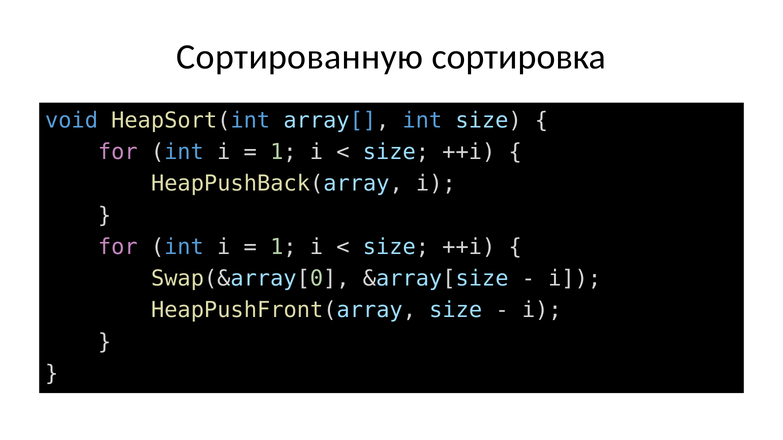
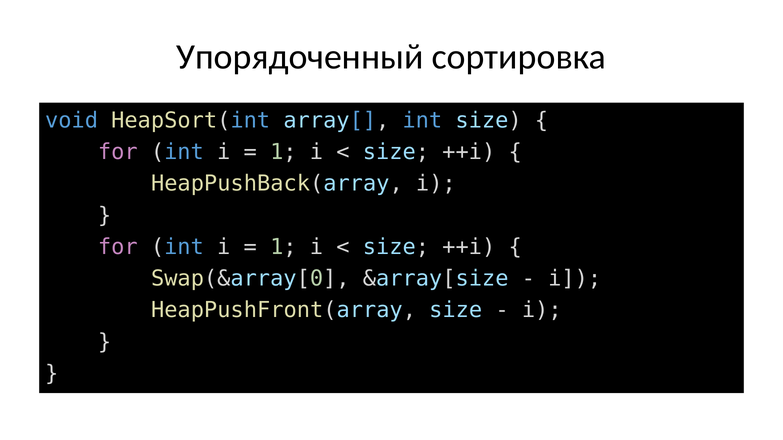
Сортированную: Сортированную -> Упорядоченный
